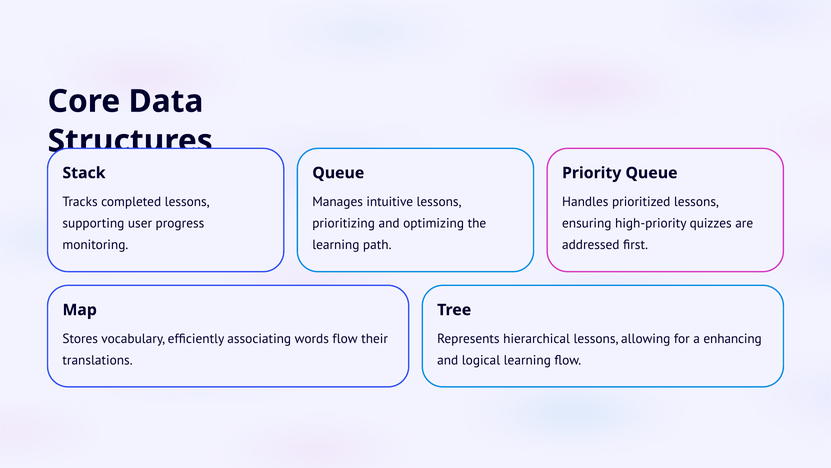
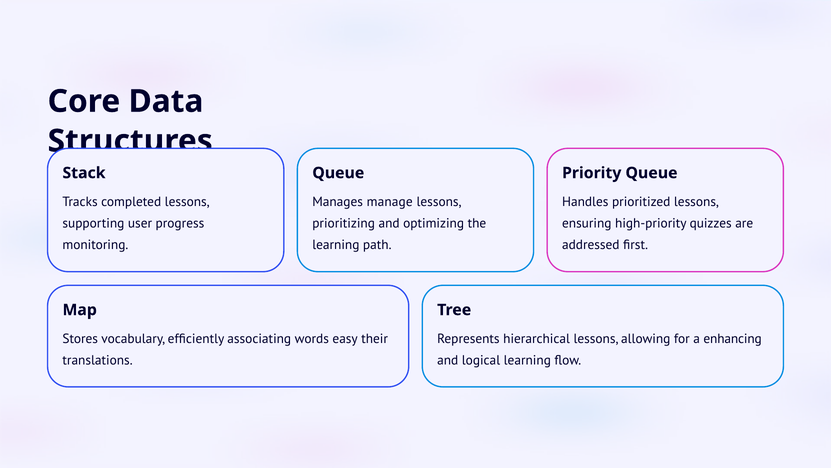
intuitive: intuitive -> manage
words flow: flow -> easy
